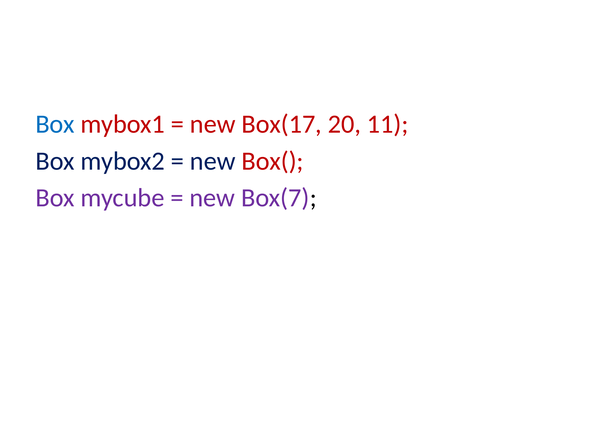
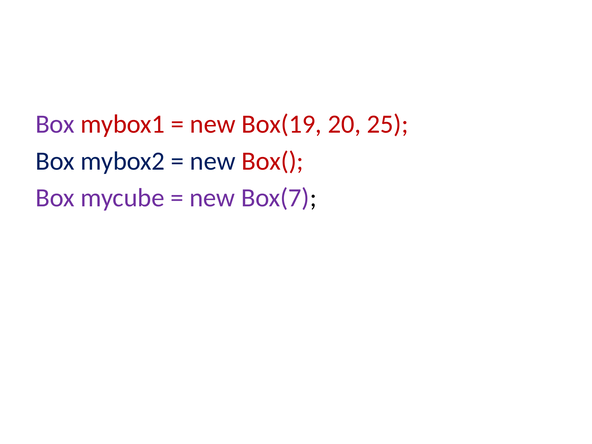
Box at (55, 124) colour: blue -> purple
Box(17: Box(17 -> Box(19
11: 11 -> 25
